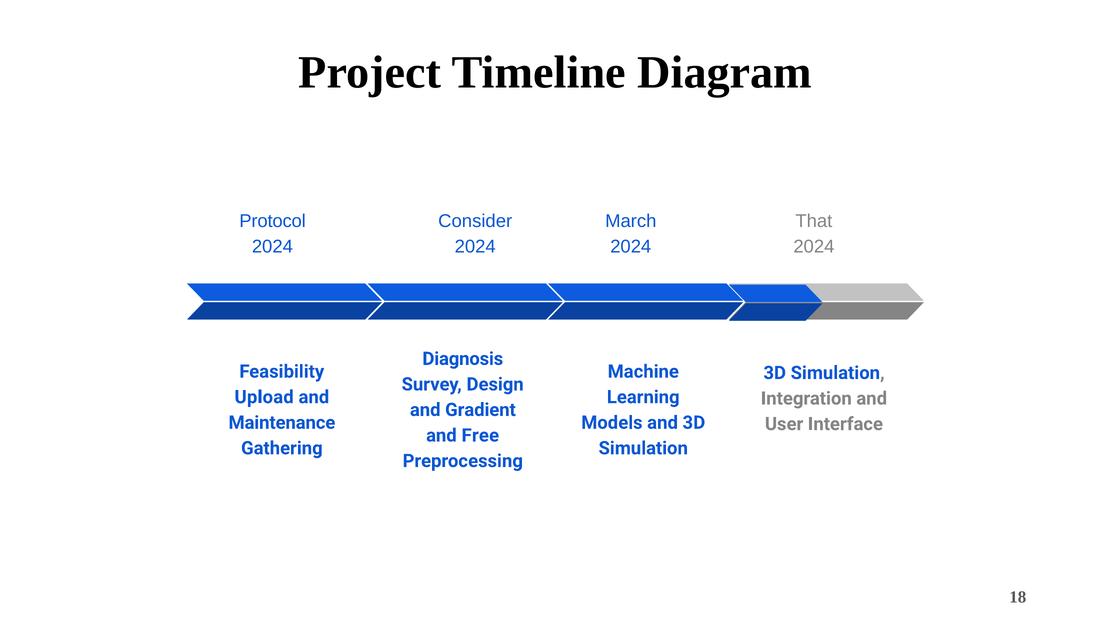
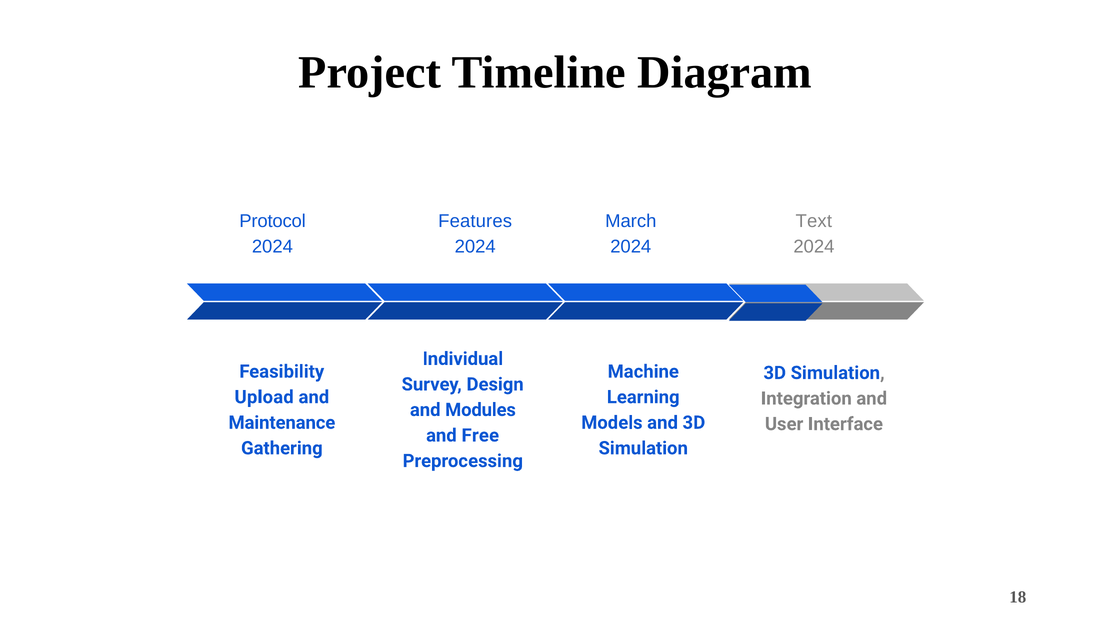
Consider: Consider -> Features
That: That -> Text
Diagnosis: Diagnosis -> Individual
Gradient: Gradient -> Modules
